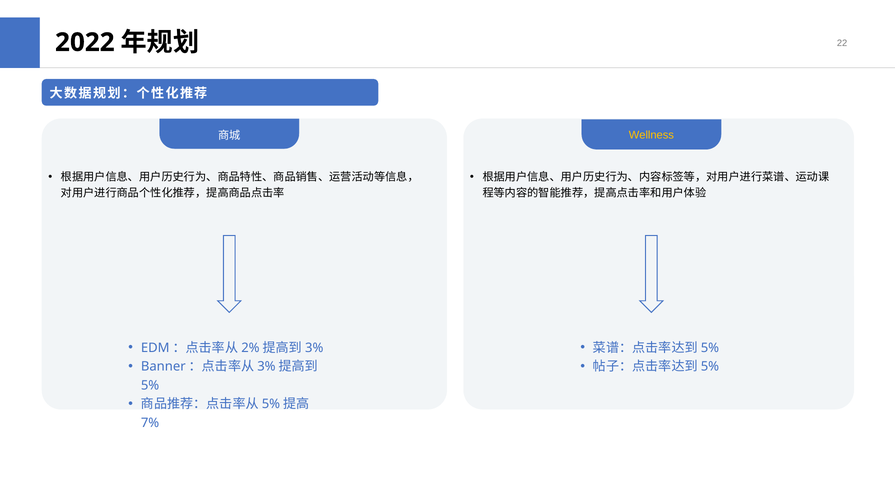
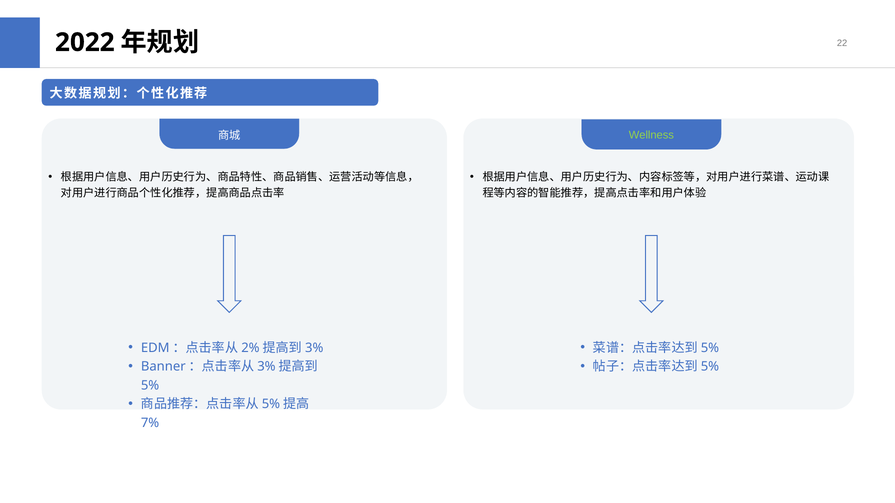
Wellness colour: yellow -> light green
